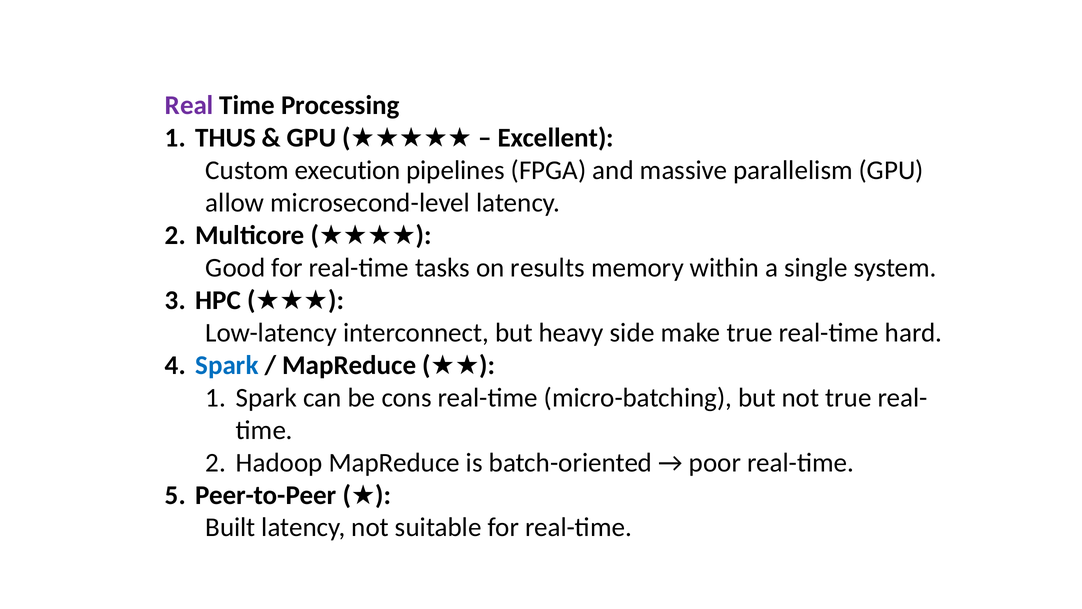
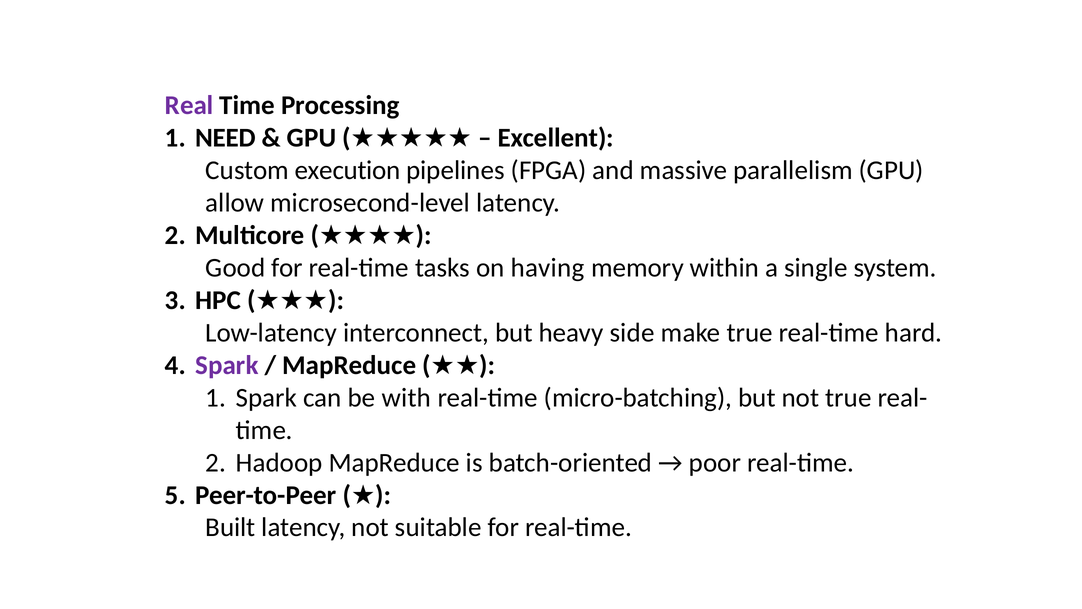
THUS: THUS -> NEED
results: results -> having
Spark at (227, 365) colour: blue -> purple
cons: cons -> with
